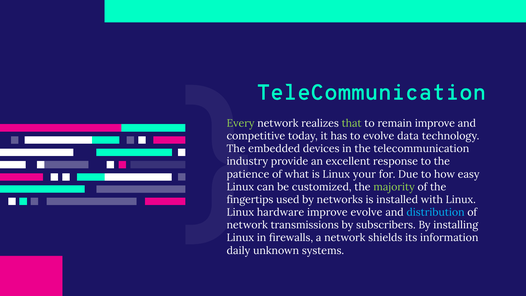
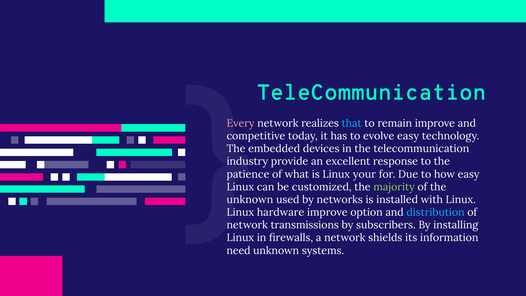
Every colour: light green -> pink
that colour: light green -> light blue
evolve data: data -> easy
fingertips at (250, 200): fingertips -> unknown
improve evolve: evolve -> option
daily: daily -> need
